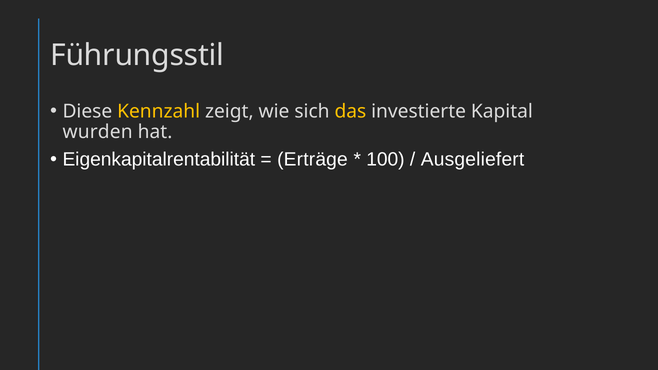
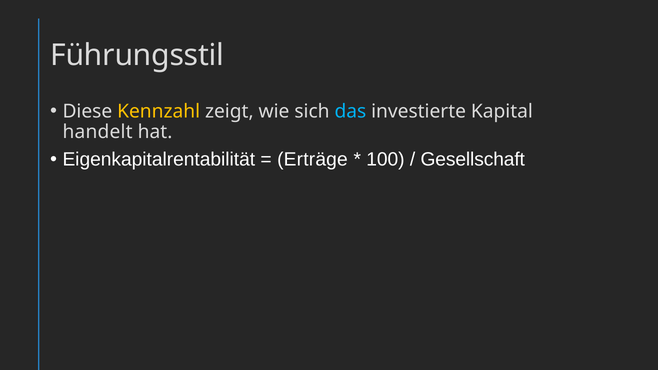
das colour: yellow -> light blue
wurden: wurden -> handelt
Ausgeliefert: Ausgeliefert -> Gesellschaft
